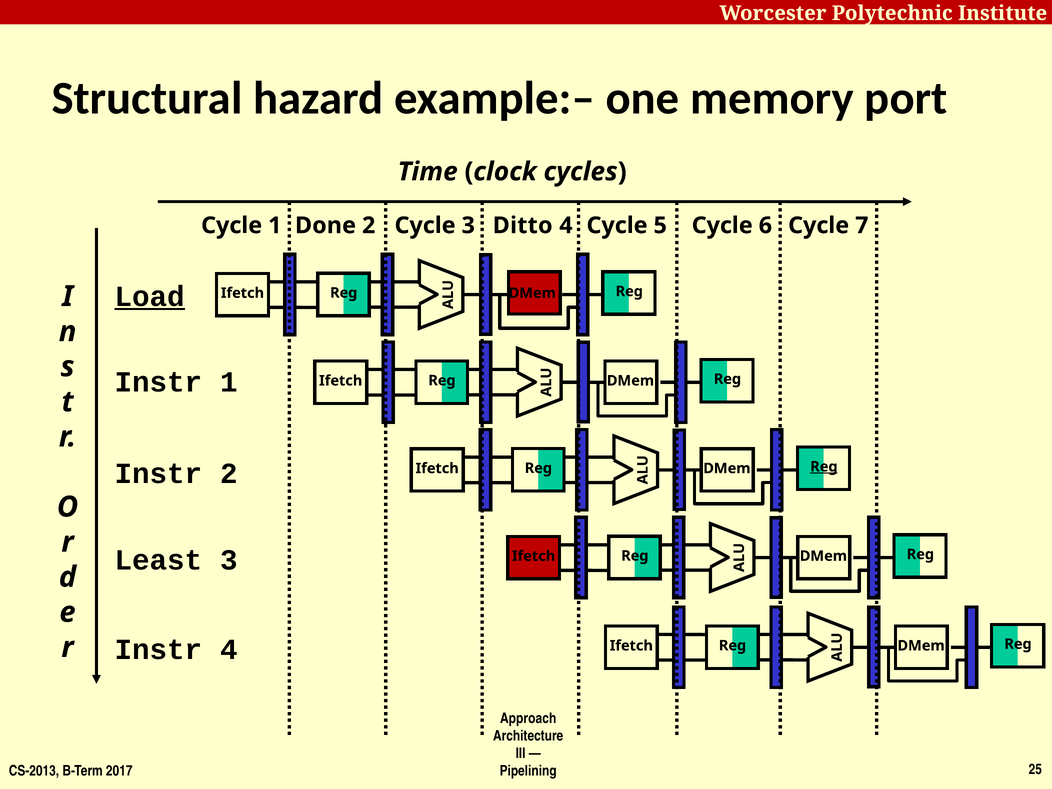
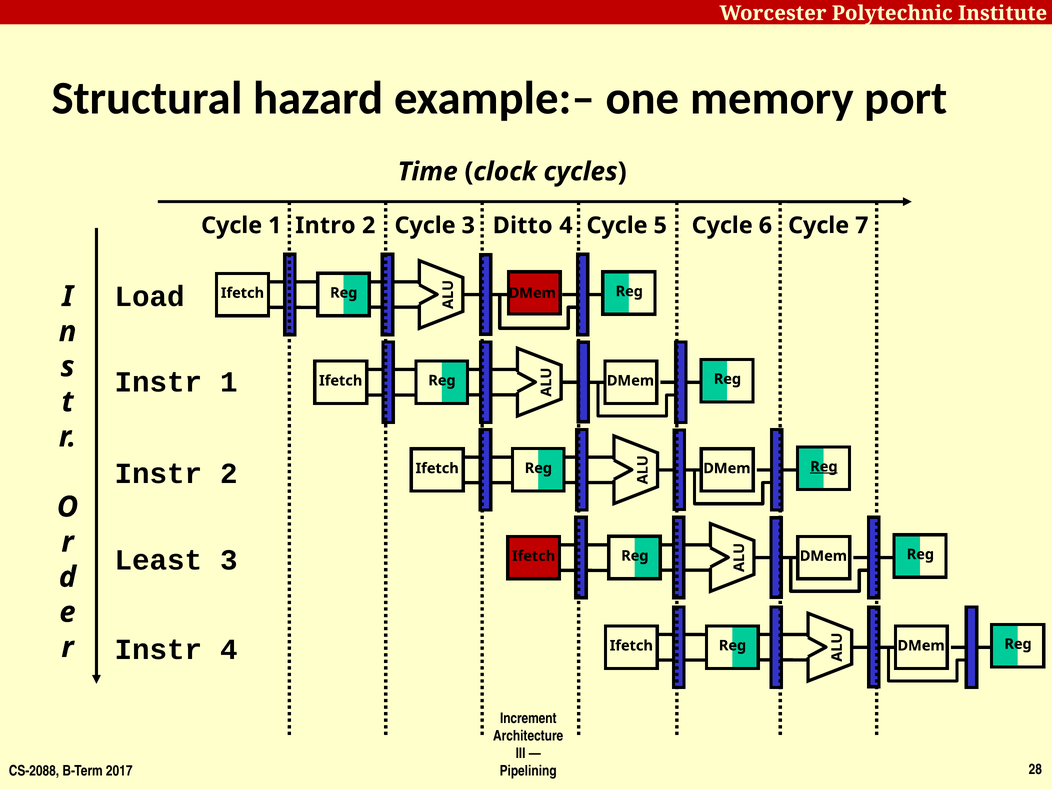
Done: Done -> Intro
Load underline: present -> none
Approach: Approach -> Increment
CS-2013: CS-2013 -> CS-2088
25: 25 -> 28
